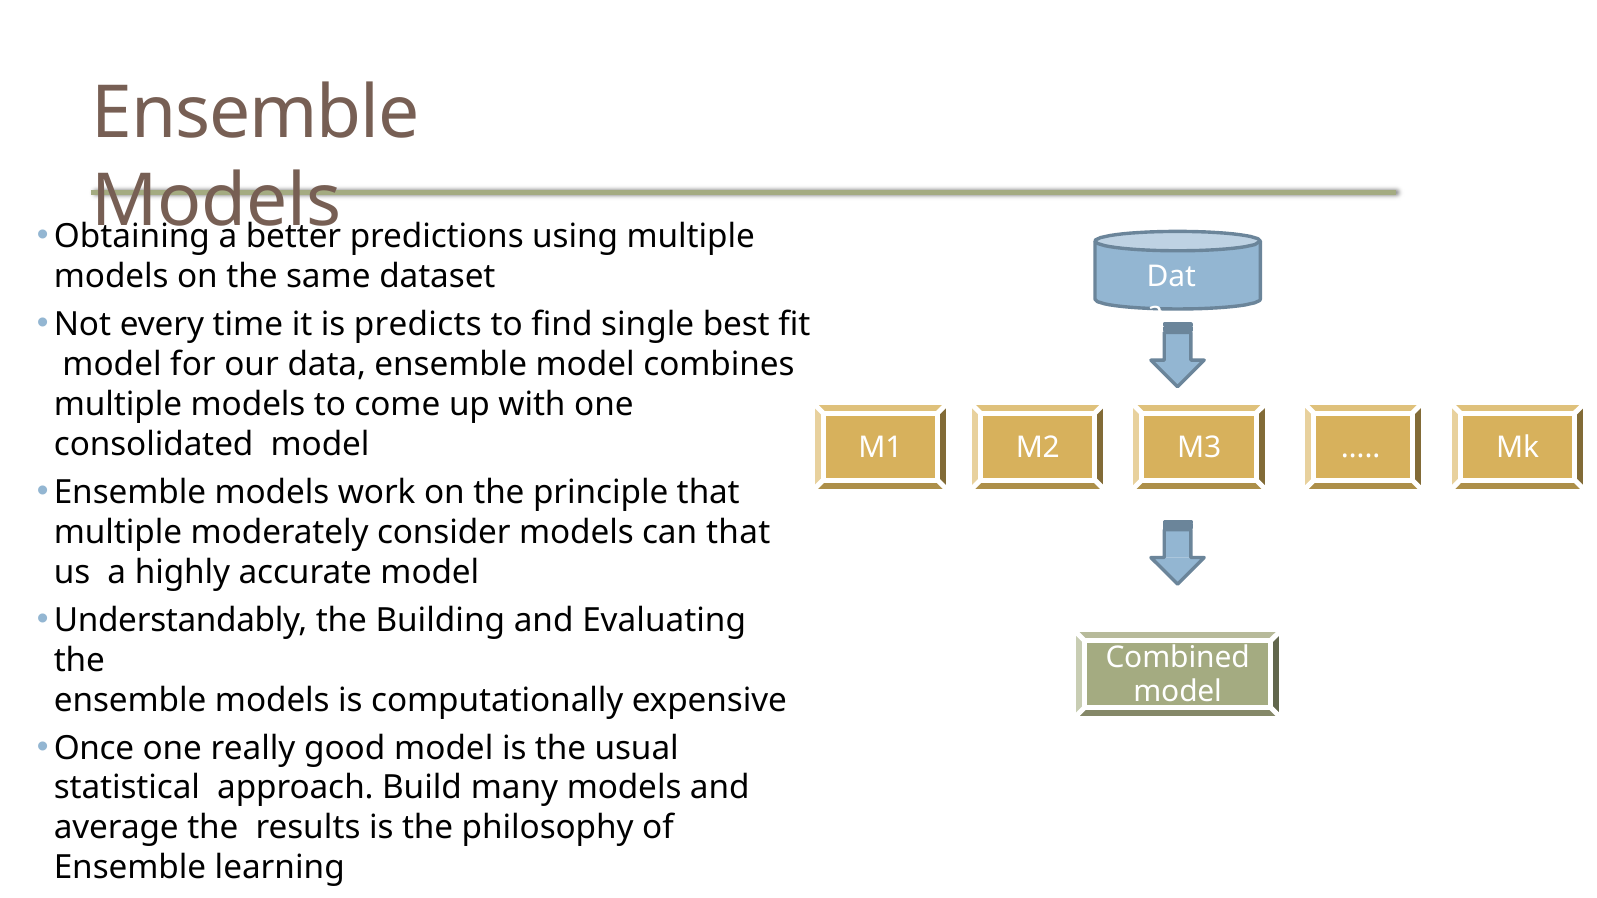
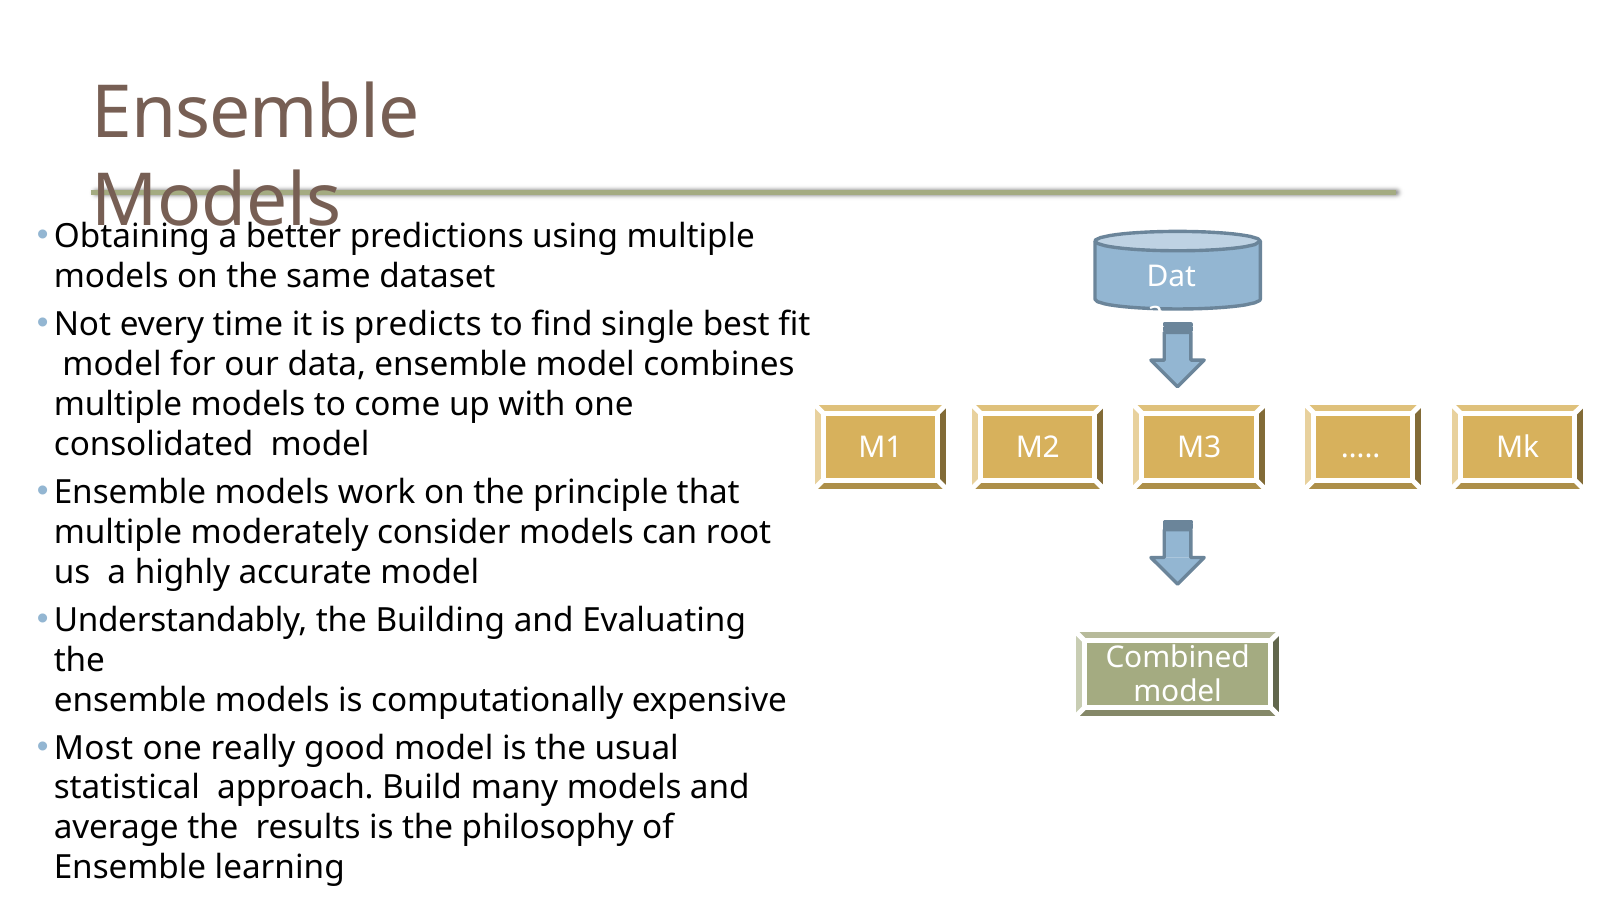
can that: that -> root
Once: Once -> Most
